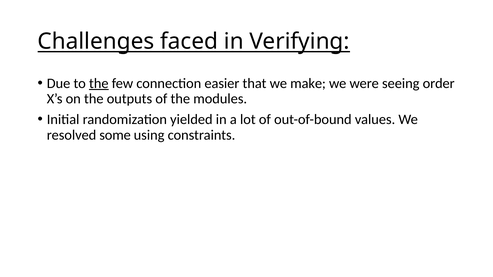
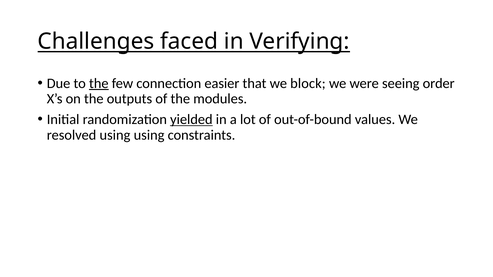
make: make -> block
yielded underline: none -> present
resolved some: some -> using
